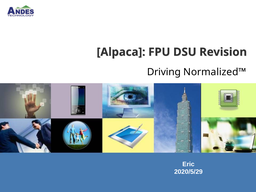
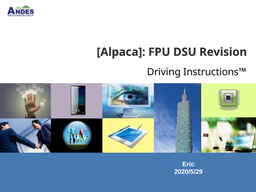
Normalized™: Normalized™ -> Instructions™
